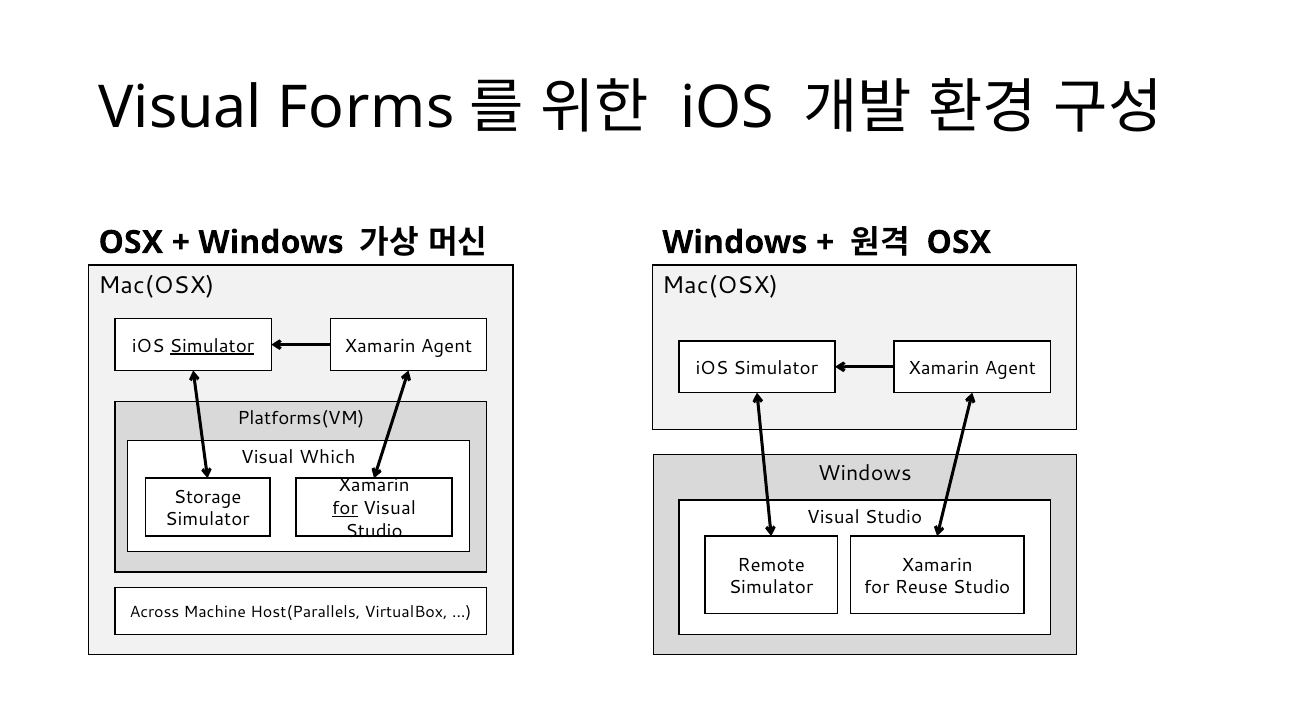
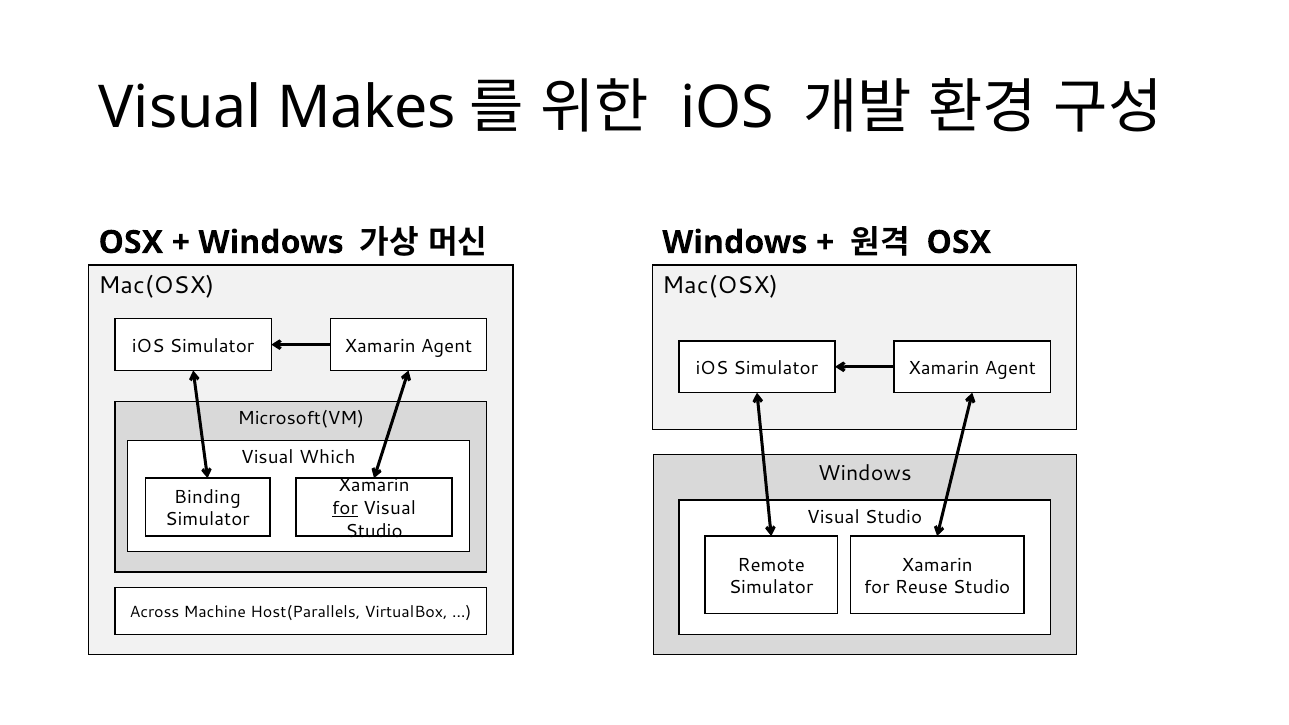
Forms: Forms -> Makes
Simulator at (212, 346) underline: present -> none
Platforms(VM: Platforms(VM -> Microsoft(VM
Storage: Storage -> Binding
